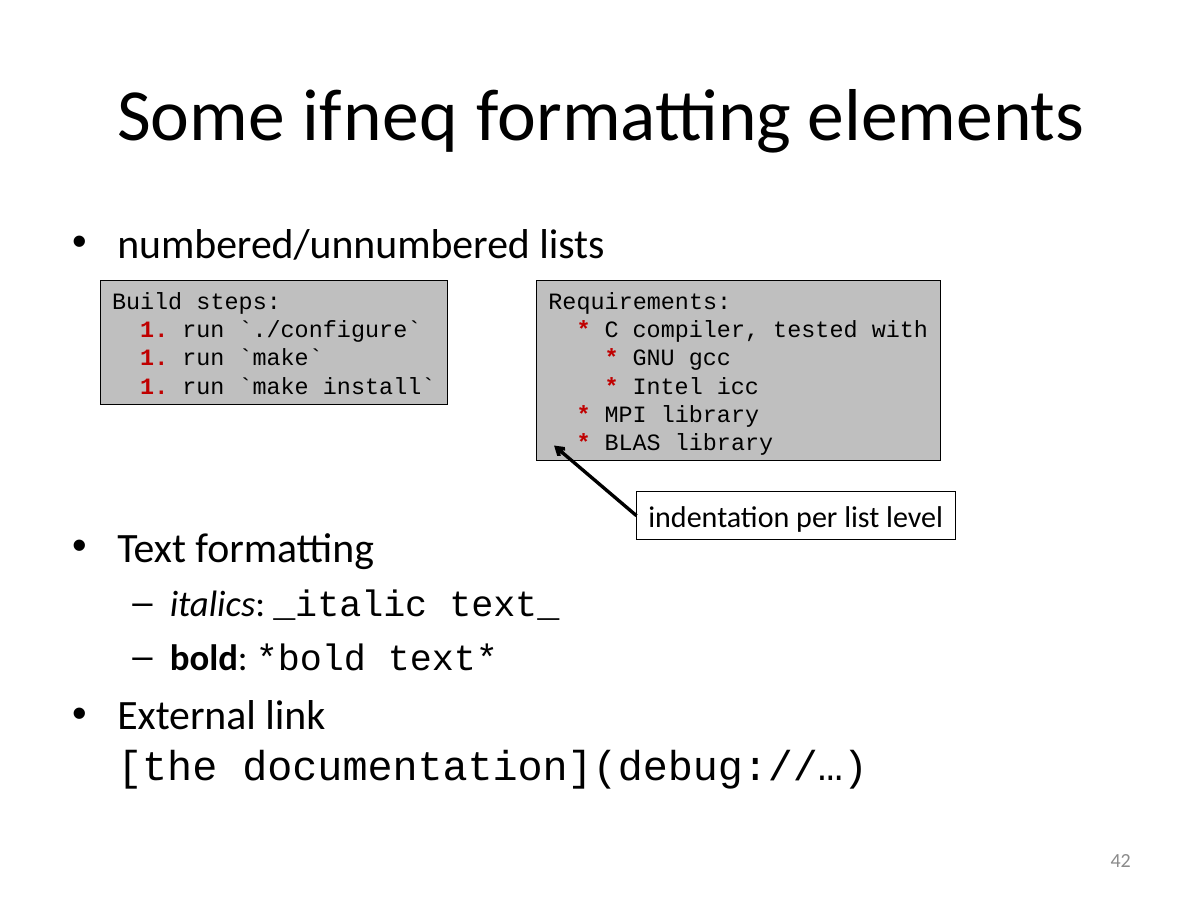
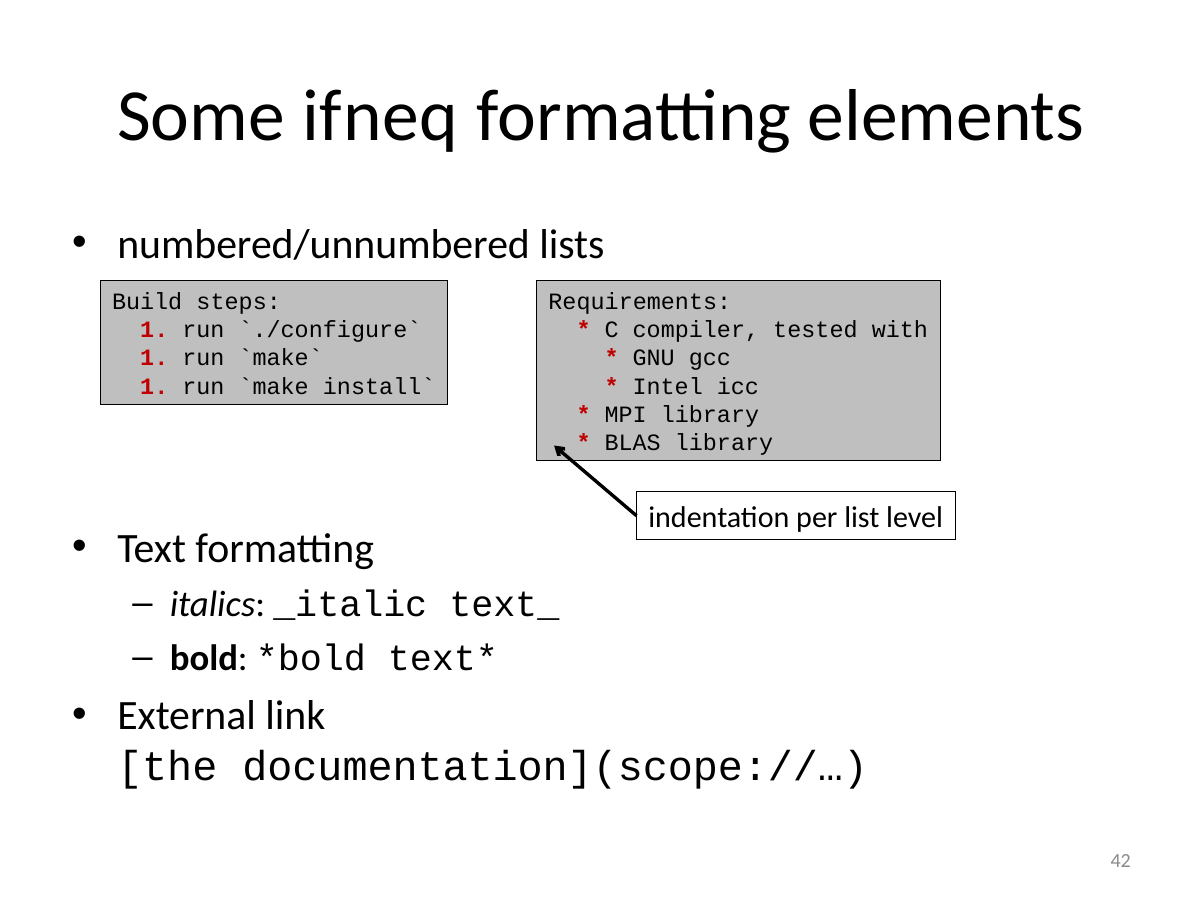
documentation](debug://…: documentation](debug://… -> documentation](scope://…
